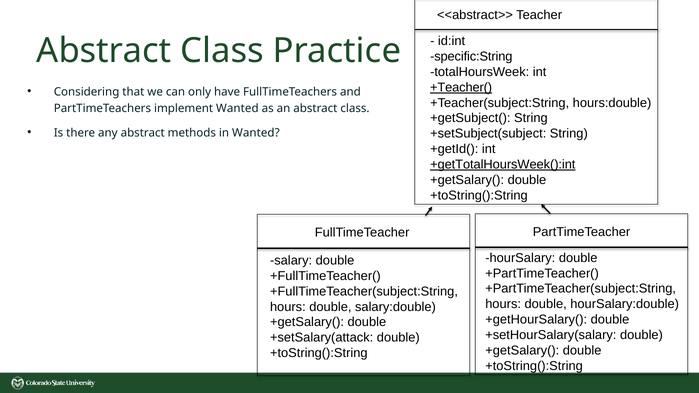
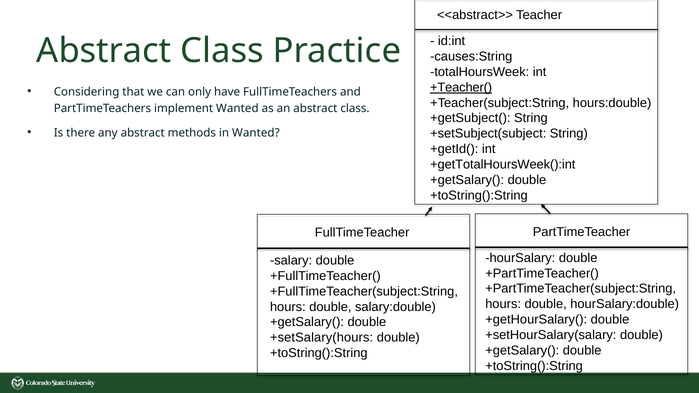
specific:String: specific:String -> causes:String
+getTotalHoursWeek():int underline: present -> none
+setSalary(attack: +setSalary(attack -> +setSalary(hours
